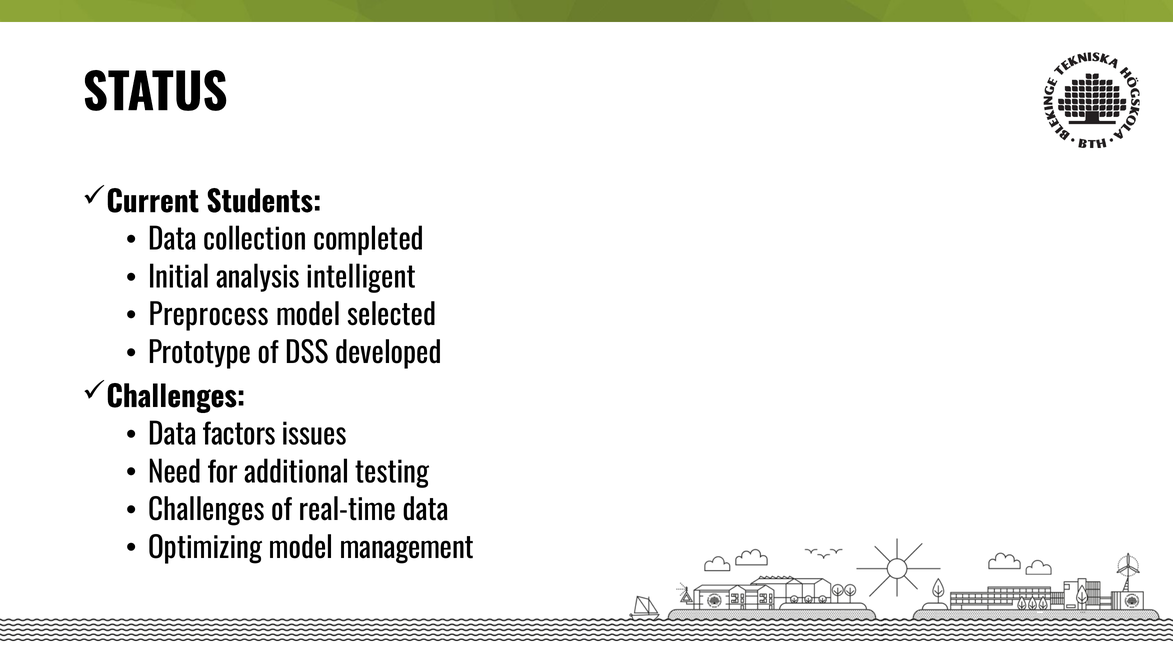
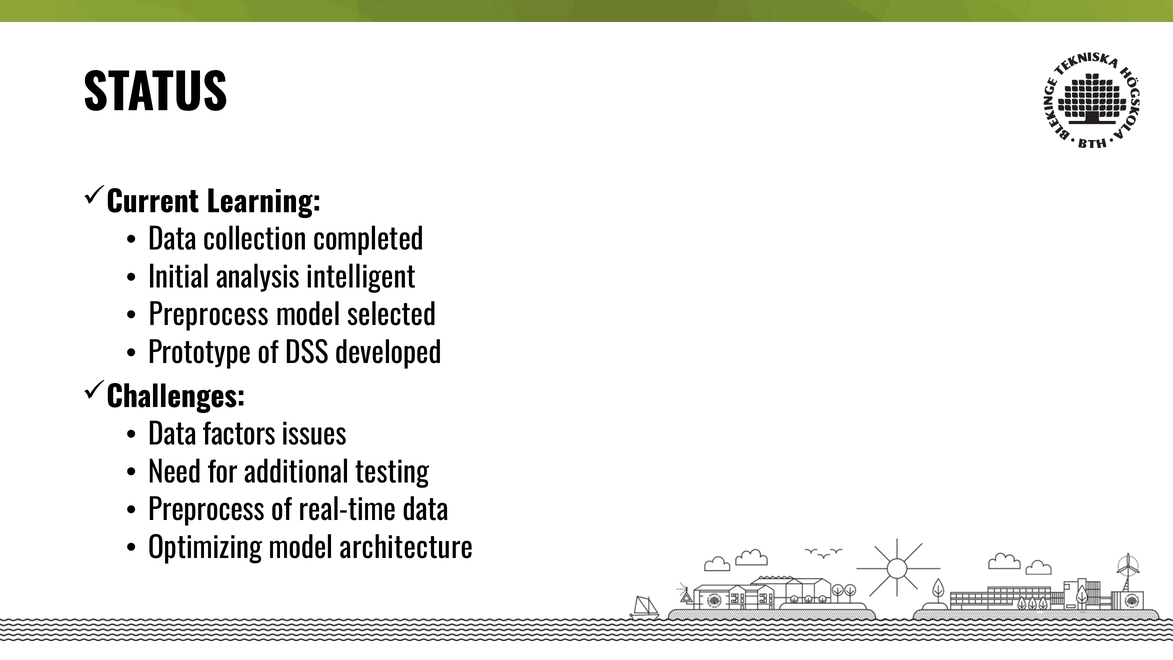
Students: Students -> Learning
Challenges at (206, 511): Challenges -> Preprocess
management: management -> architecture
